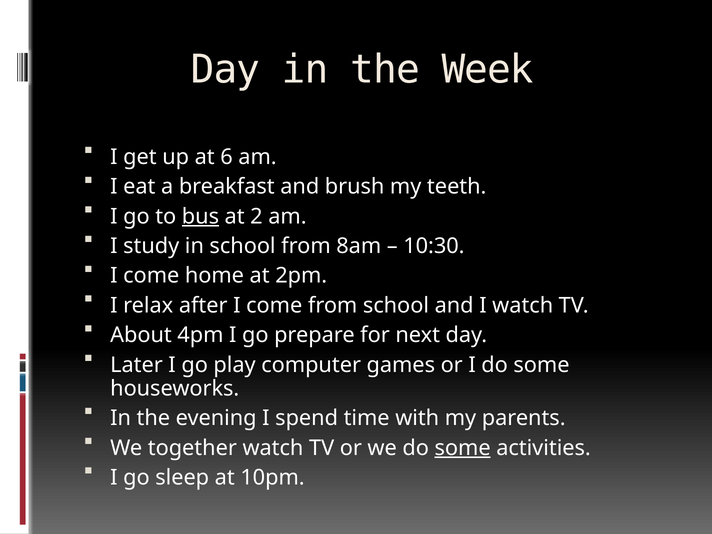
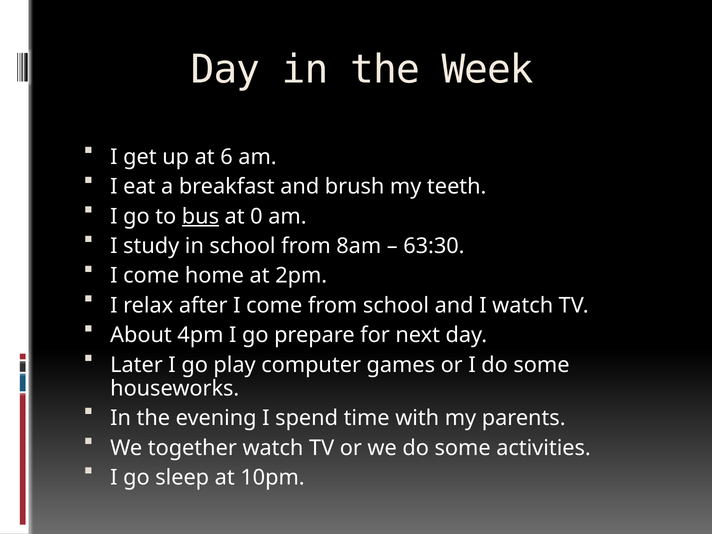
2: 2 -> 0
10:30: 10:30 -> 63:30
some at (463, 448) underline: present -> none
